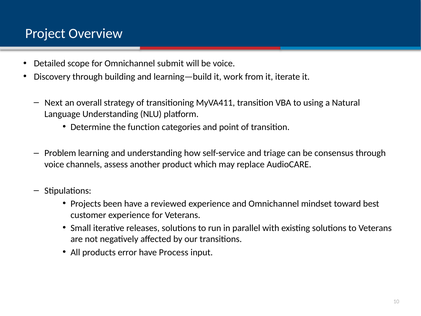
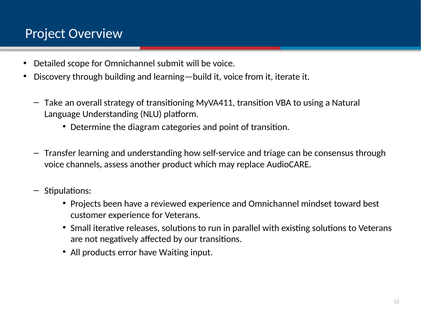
it work: work -> voice
Next: Next -> Take
function: function -> diagram
Problem: Problem -> Transfer
Process: Process -> Waiting
